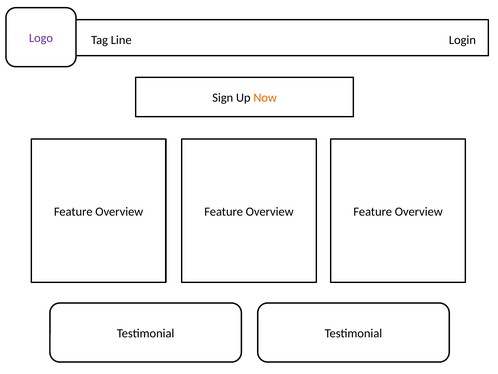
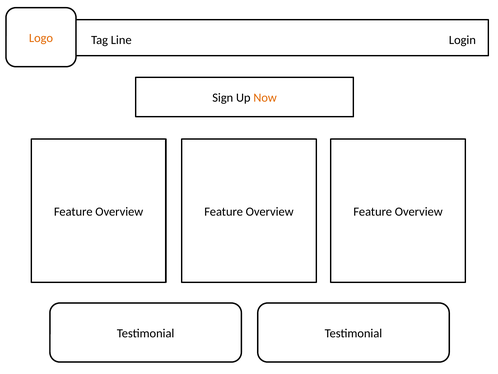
Logo colour: purple -> orange
